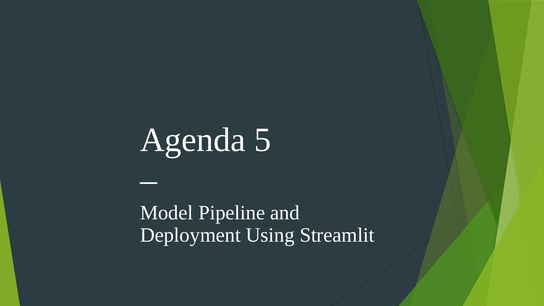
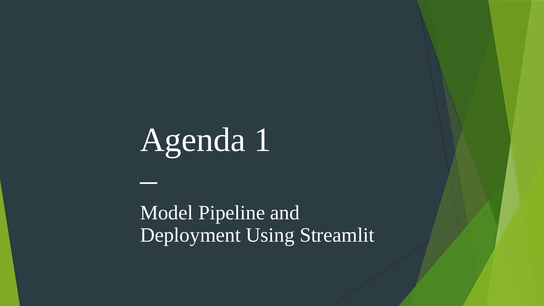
5: 5 -> 1
